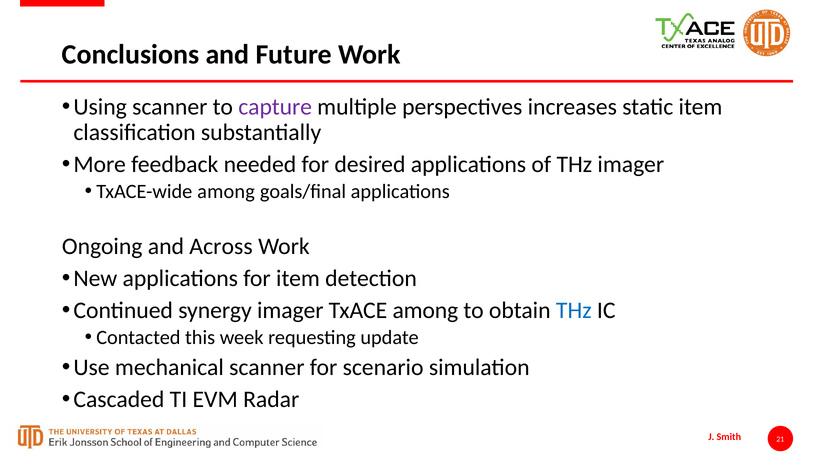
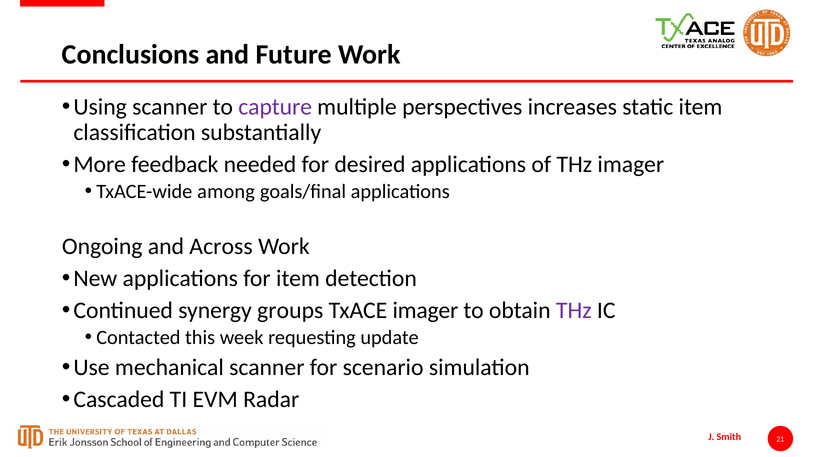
synergy imager: imager -> groups
TxACE among: among -> imager
THz at (574, 311) colour: blue -> purple
